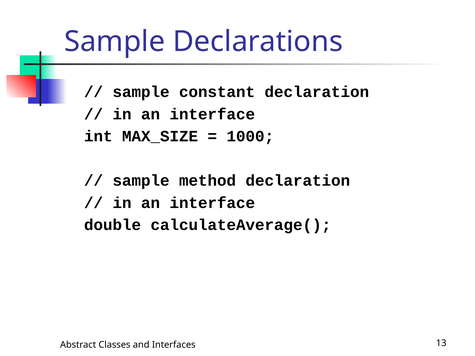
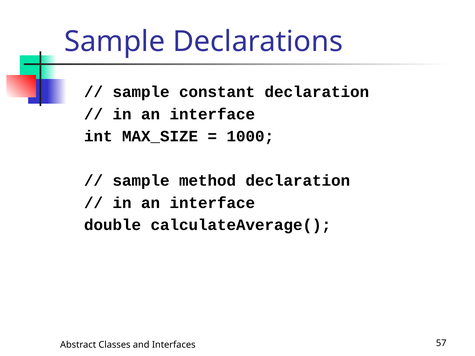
13: 13 -> 57
